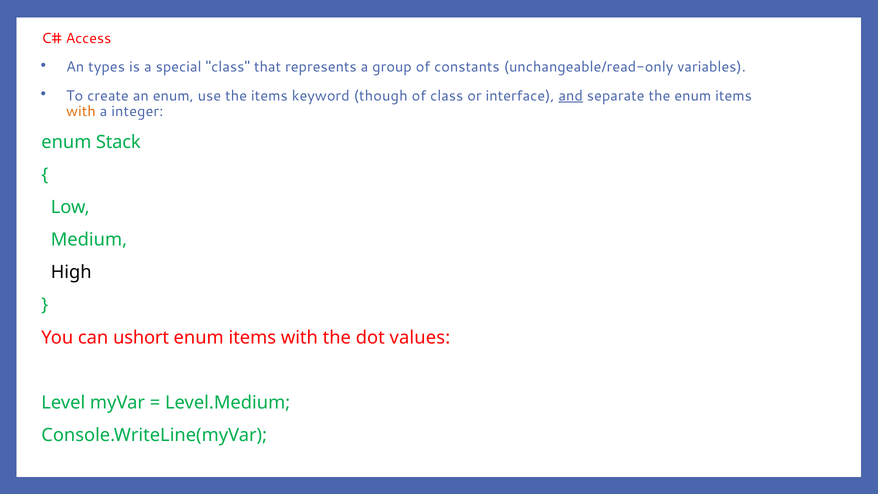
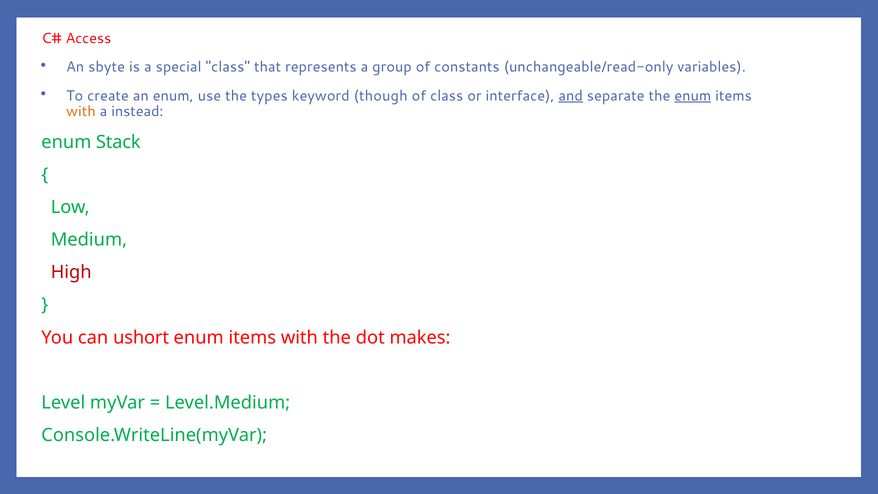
types: types -> sbyte
the items: items -> types
enum at (693, 96) underline: none -> present
integer: integer -> instead
High colour: black -> red
values: values -> makes
